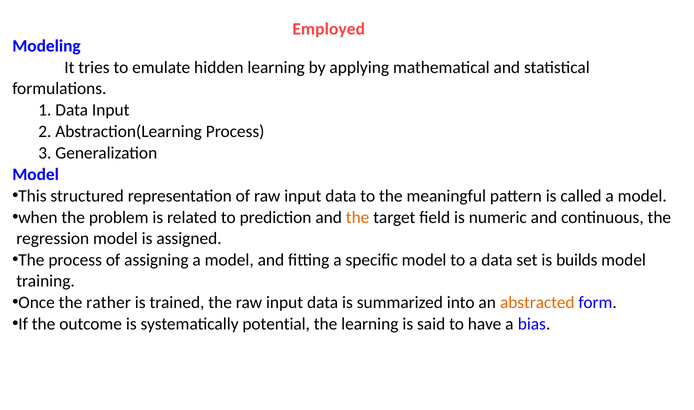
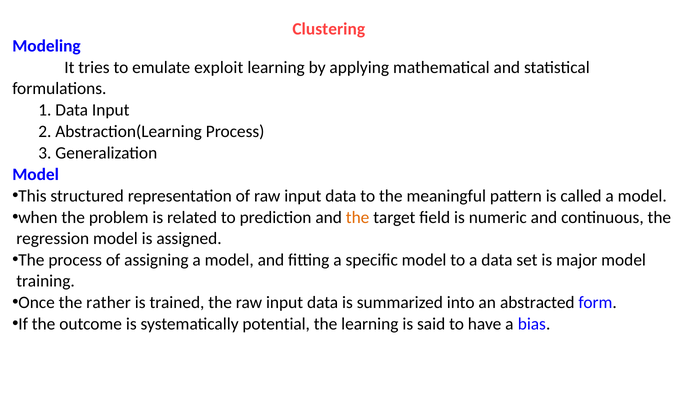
Employed: Employed -> Clustering
hidden: hidden -> exploit
builds: builds -> major
abstracted colour: orange -> black
